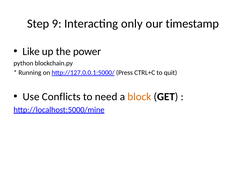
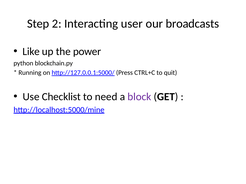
9: 9 -> 2
only: only -> user
timestamp: timestamp -> broadcasts
Conflicts: Conflicts -> Checklist
block colour: orange -> purple
